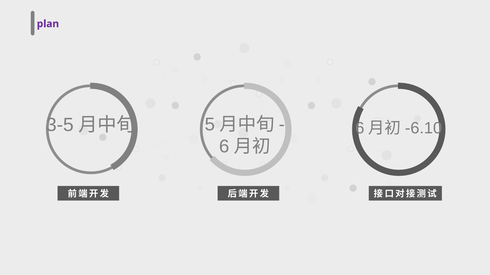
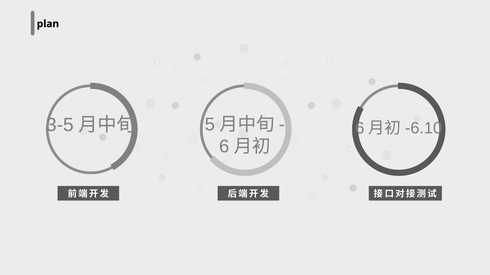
plan colour: purple -> black
